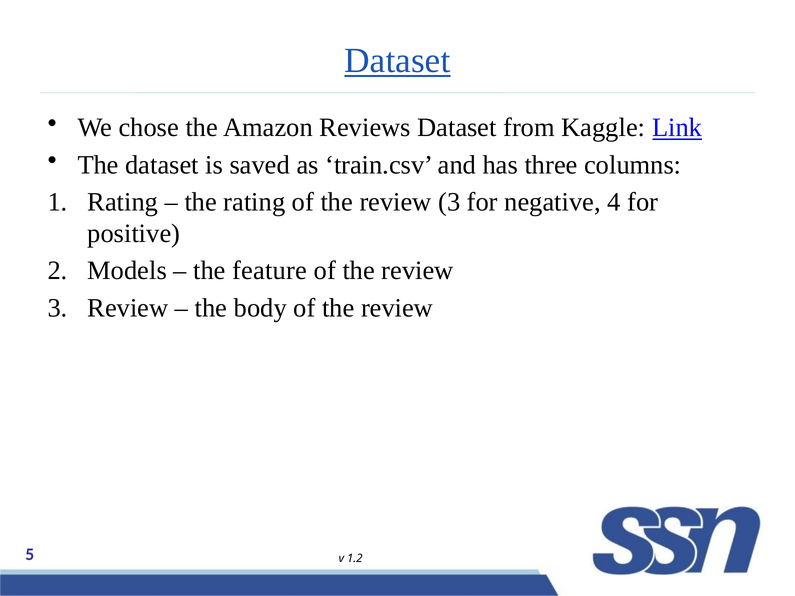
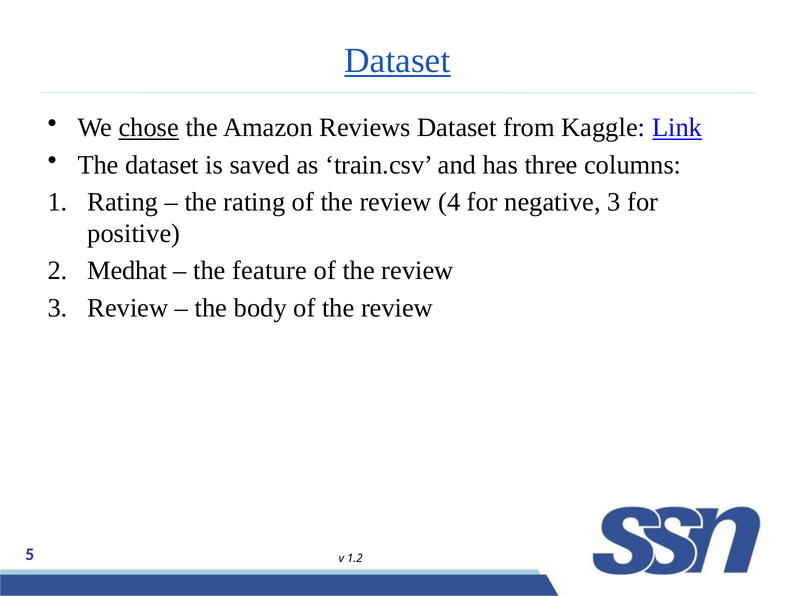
chose underline: none -> present
3 at (449, 202): 3 -> 4
negative 4: 4 -> 3
Models: Models -> Medhat
